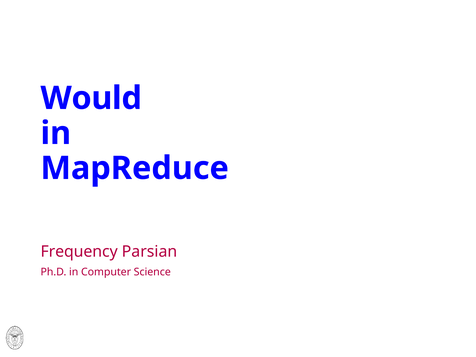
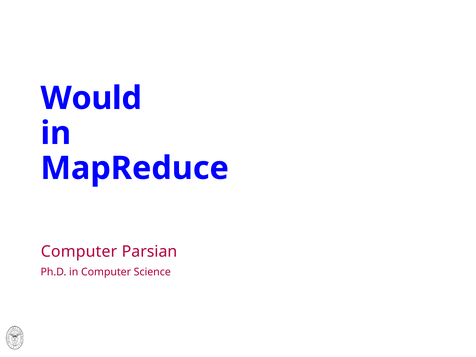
Frequency at (79, 251): Frequency -> Computer
